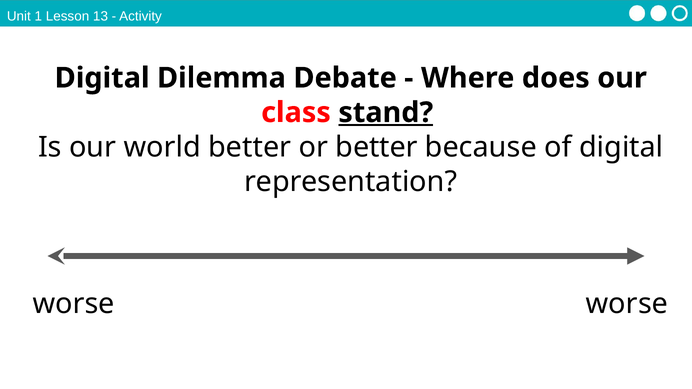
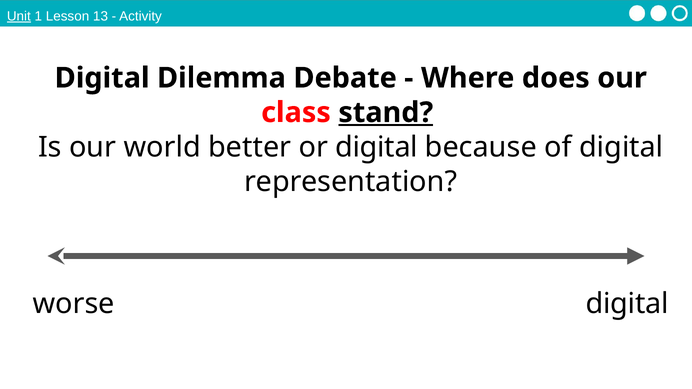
Unit underline: none -> present
or better: better -> digital
worse worse: worse -> digital
